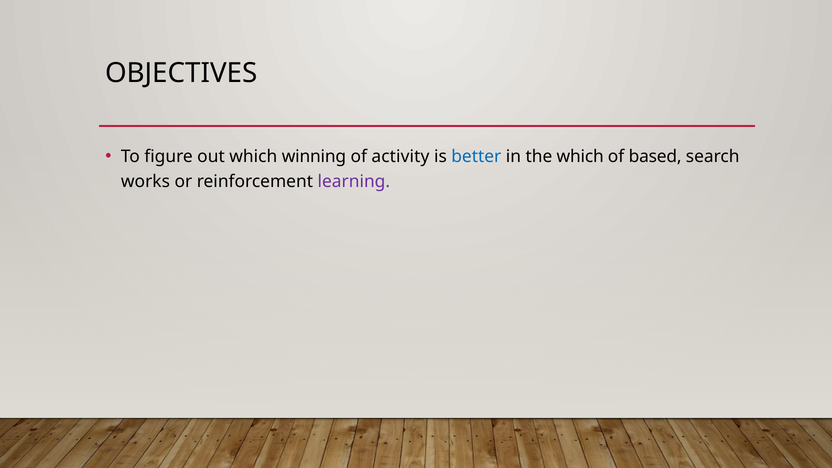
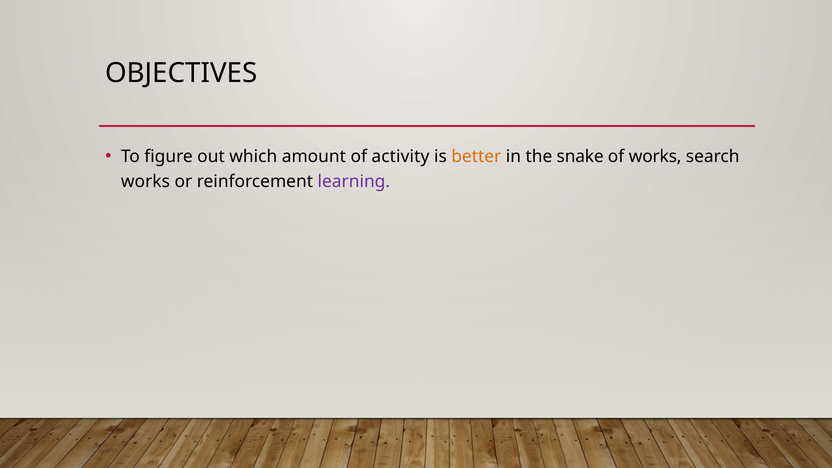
winning: winning -> amount
better colour: blue -> orange
the which: which -> snake
of based: based -> works
